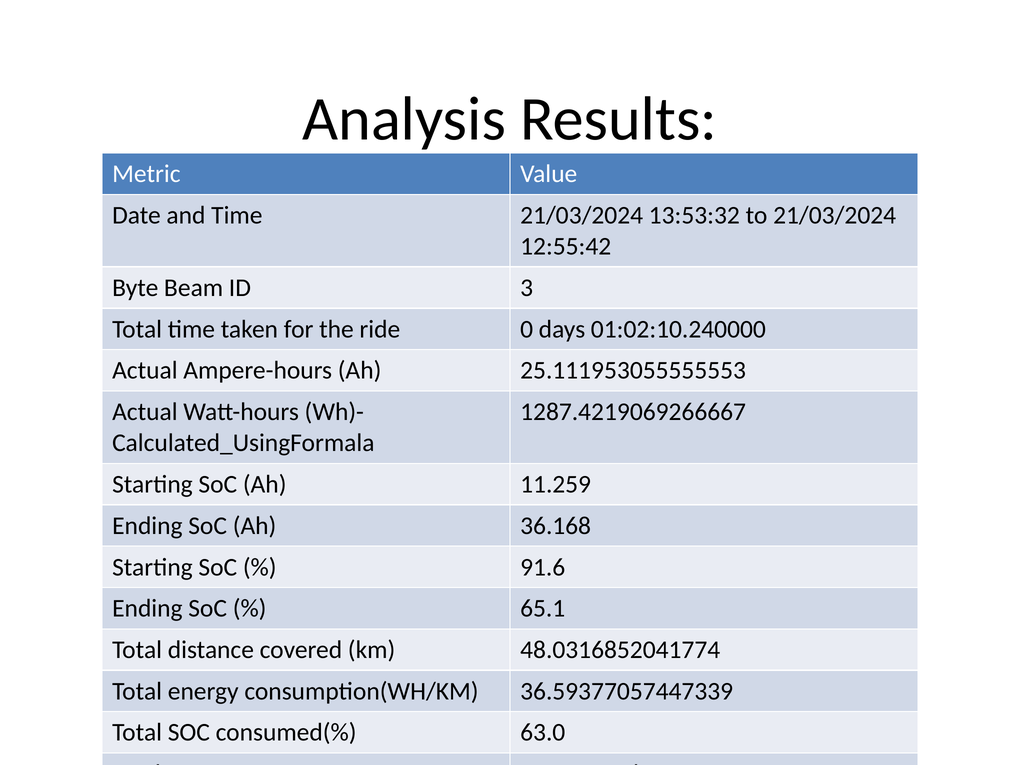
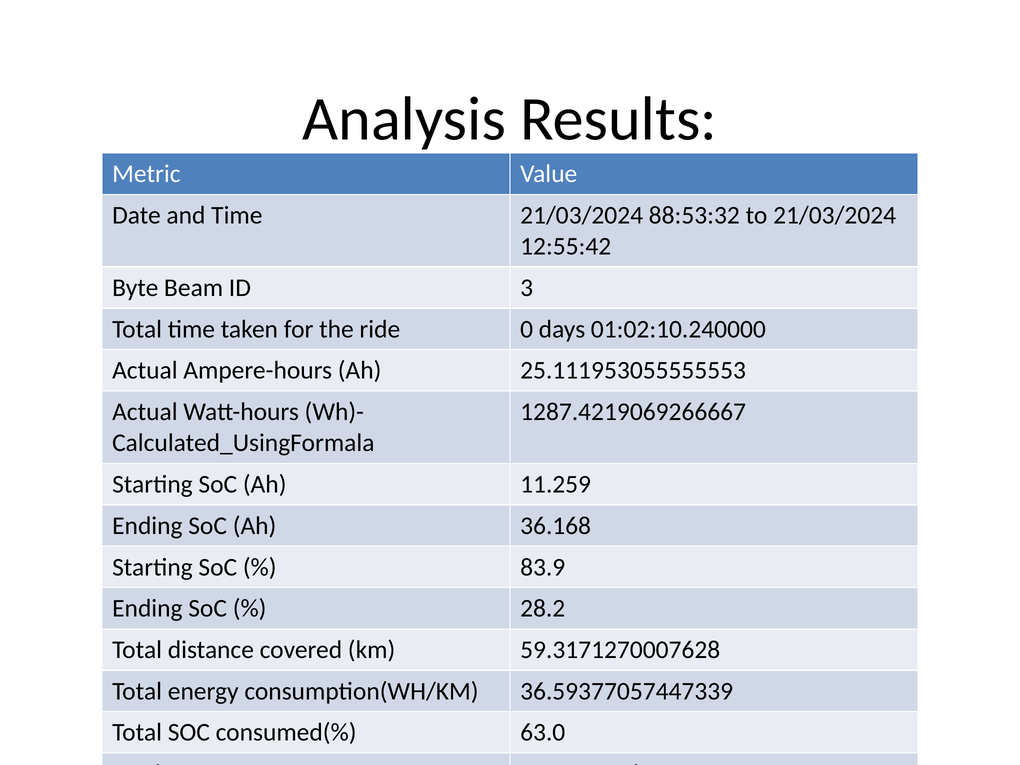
13:53:32: 13:53:32 -> 88:53:32
91.6: 91.6 -> 83.9
65.1: 65.1 -> 28.2
48.0316852041774: 48.0316852041774 -> 59.3171270007628
